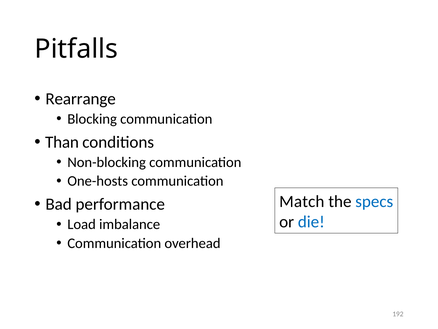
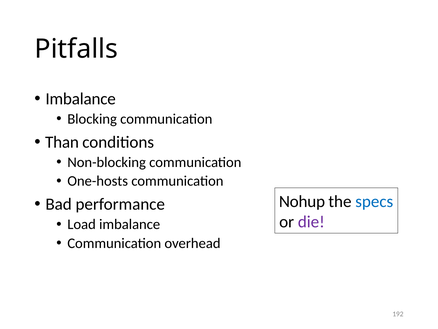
Rearrange at (81, 99): Rearrange -> Imbalance
Match: Match -> Nohup
die colour: blue -> purple
